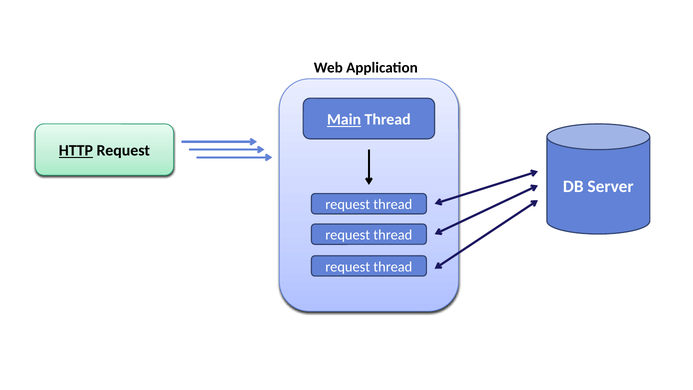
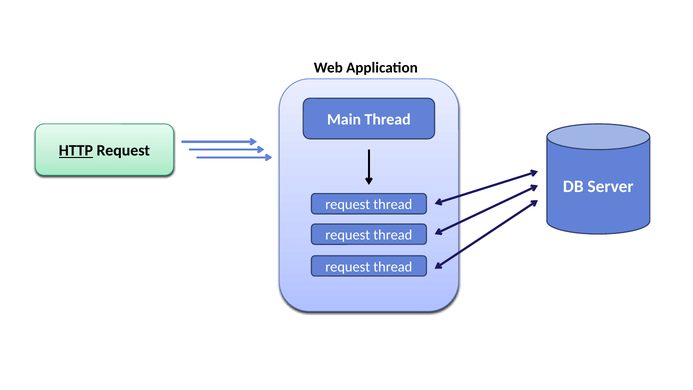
Main underline: present -> none
